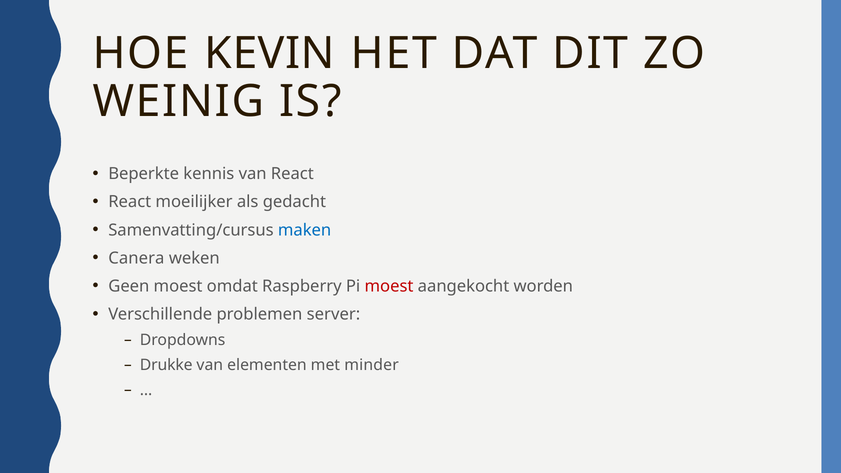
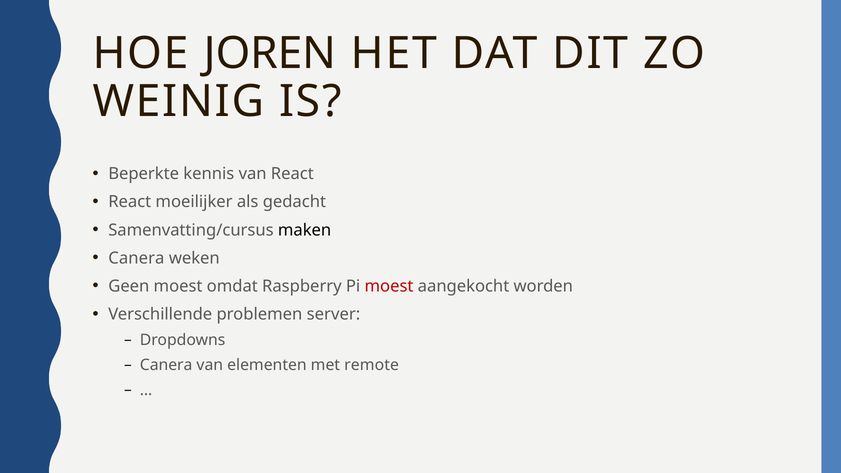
KEVIN: KEVIN -> JOREN
maken colour: blue -> black
Drukke at (166, 365): Drukke -> Canera
minder: minder -> remote
